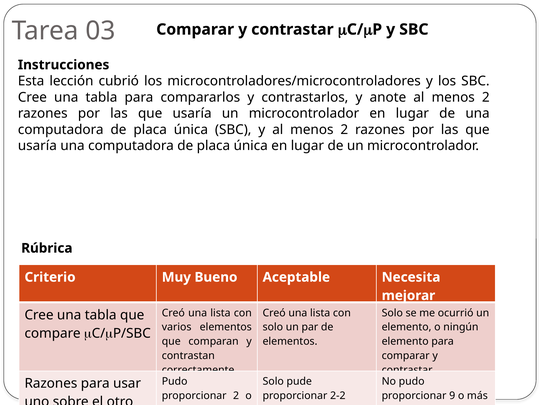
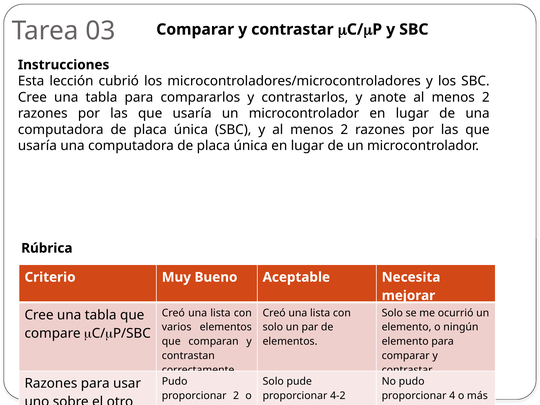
2-2: 2-2 -> 4-2
9: 9 -> 4
